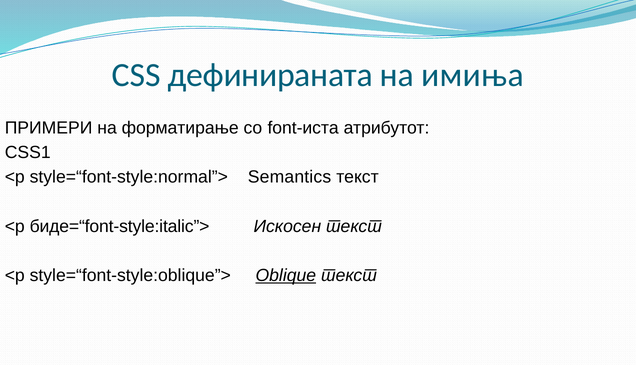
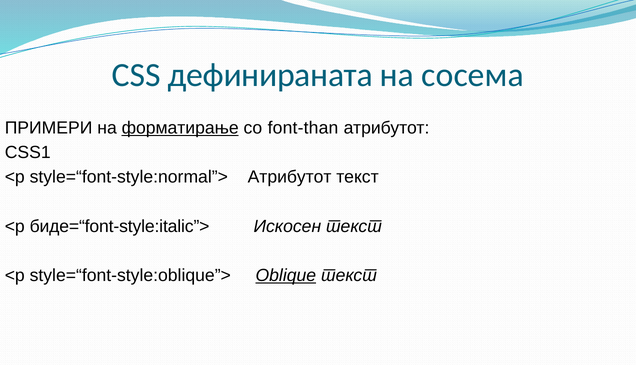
имиња: имиња -> сосема
форматирање underline: none -> present
font-иста: font-иста -> font-than
style=“font-style:normal”> Semantics: Semantics -> Атрибутот
